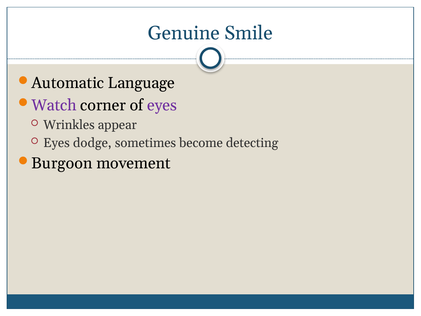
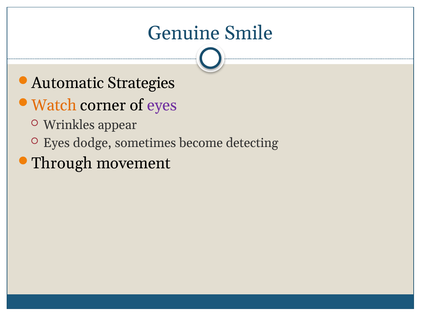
Language: Language -> Strategies
Watch colour: purple -> orange
Burgoon: Burgoon -> Through
